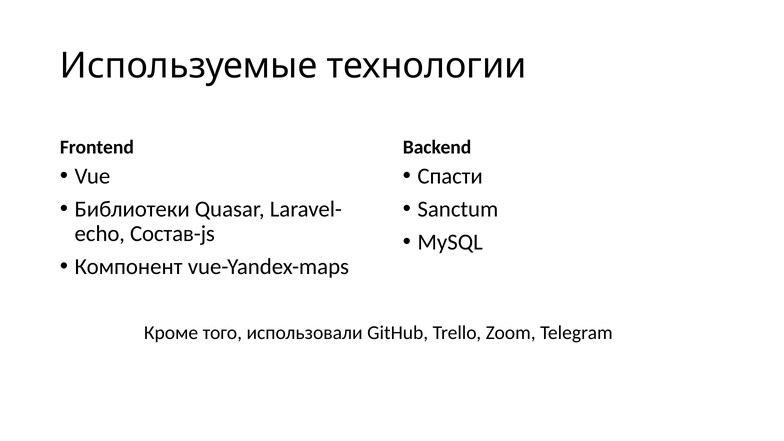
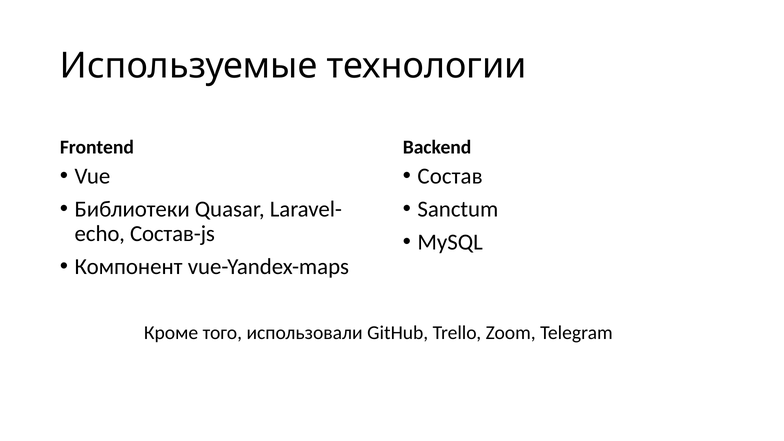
Спасти: Спасти -> Состав
